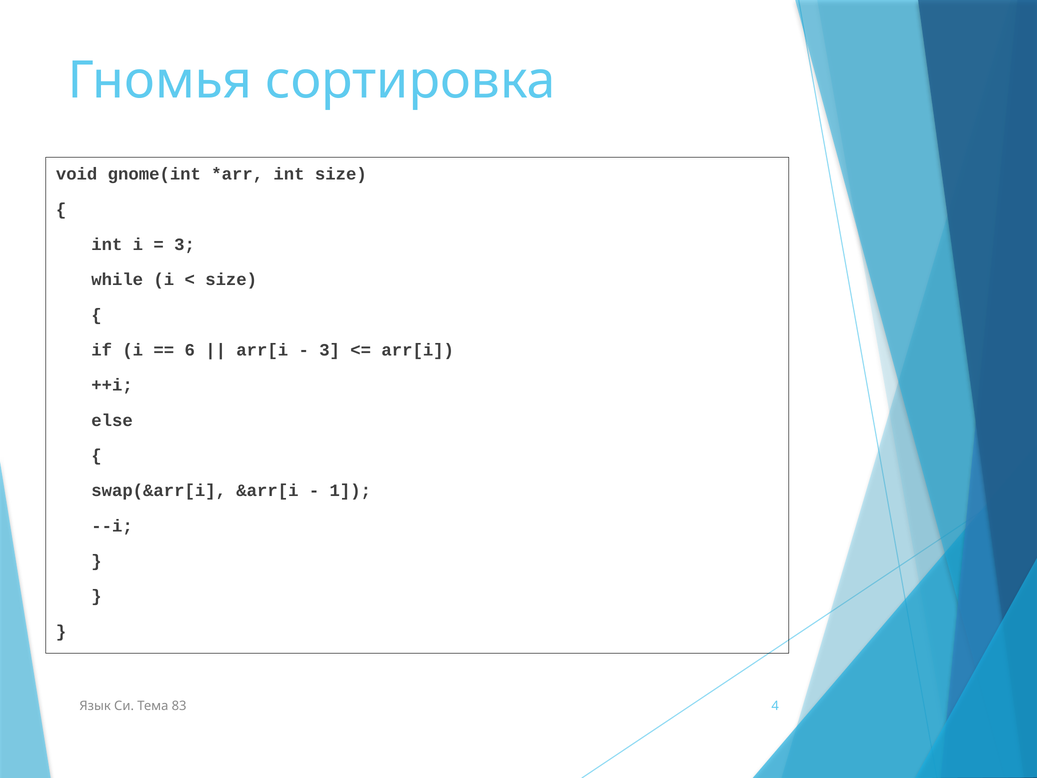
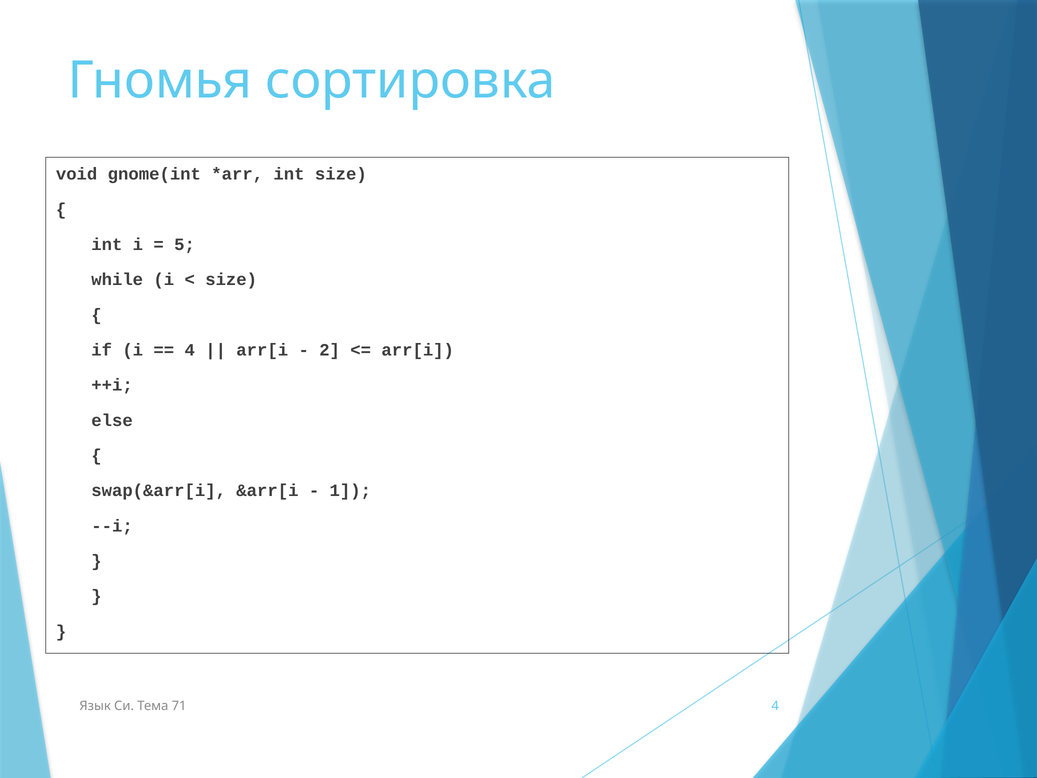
3 at (185, 244): 3 -> 5
6 at (190, 350): 6 -> 4
3 at (330, 350): 3 -> 2
83: 83 -> 71
